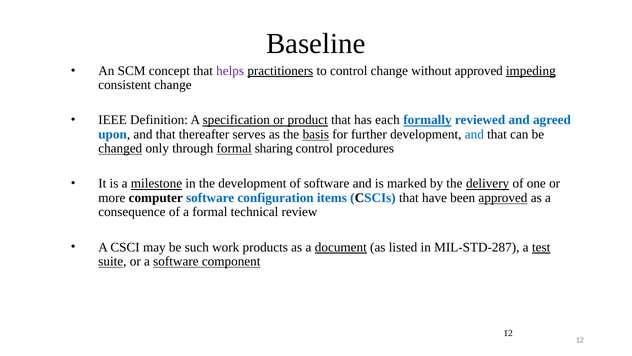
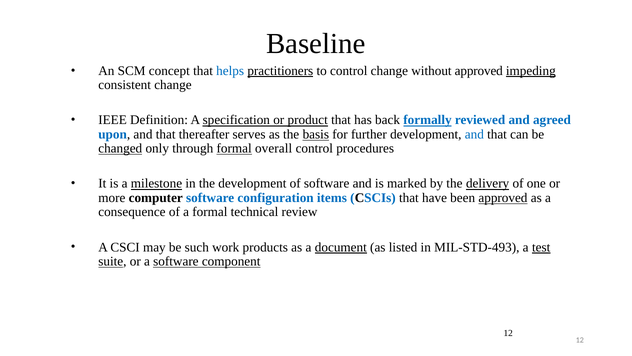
helps colour: purple -> blue
each: each -> back
sharing: sharing -> overall
MIL-STD-287: MIL-STD-287 -> MIL-STD-493
